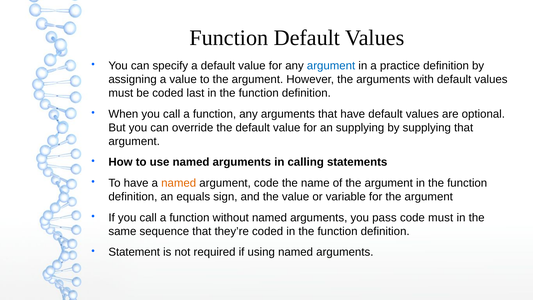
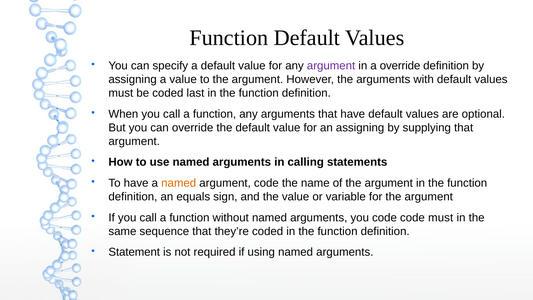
argument at (331, 66) colour: blue -> purple
a practice: practice -> override
an supplying: supplying -> assigning
you pass: pass -> code
